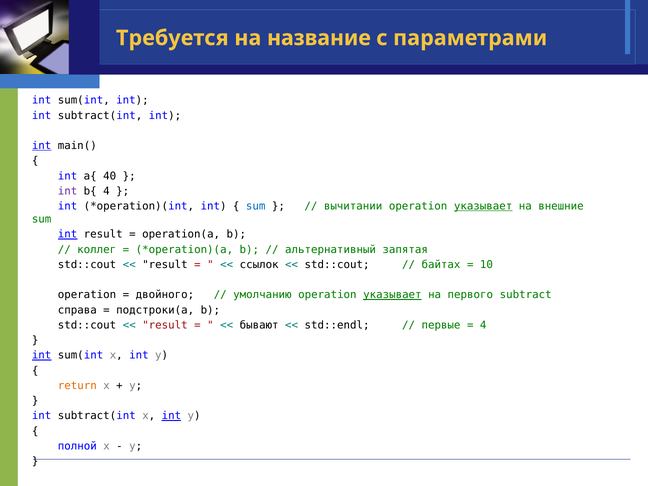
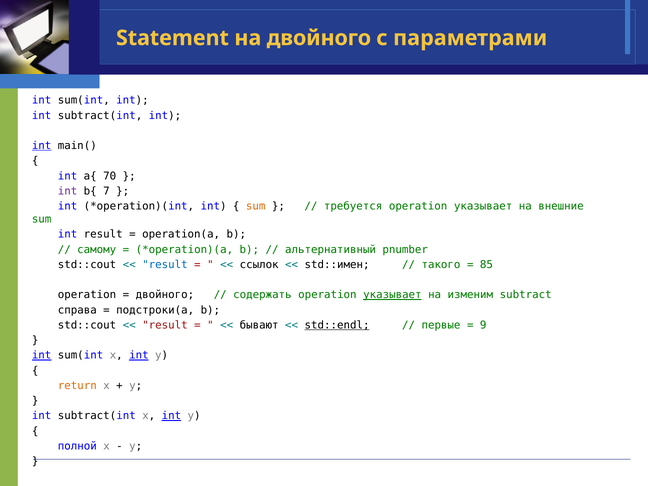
Требуется: Требуется -> Statement
на название: название -> двойного
40: 40 -> 70
b{ 4: 4 -> 7
sum at (256, 206) colour: blue -> orange
вычитании: вычитании -> требуется
указывает at (483, 206) underline: present -> none
int at (68, 234) underline: present -> none
коллег: коллег -> самому
запятая: запятая -> pnumber
result at (165, 265) colour: black -> blue
std::cout at (337, 265): std::cout -> std::имен
байтах: байтах -> такого
10: 10 -> 85
умолчанию: умолчанию -> содержать
первого: первого -> изменим
std::endl underline: none -> present
4 at (483, 325): 4 -> 9
int at (139, 355) underline: none -> present
